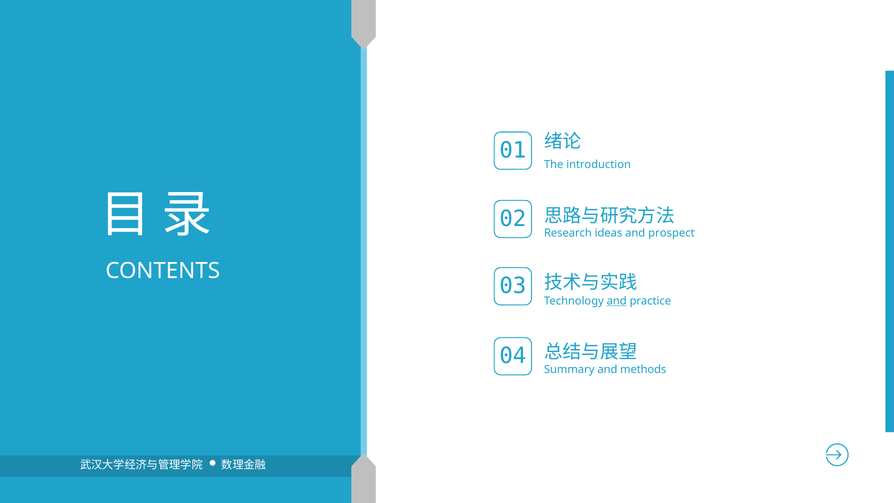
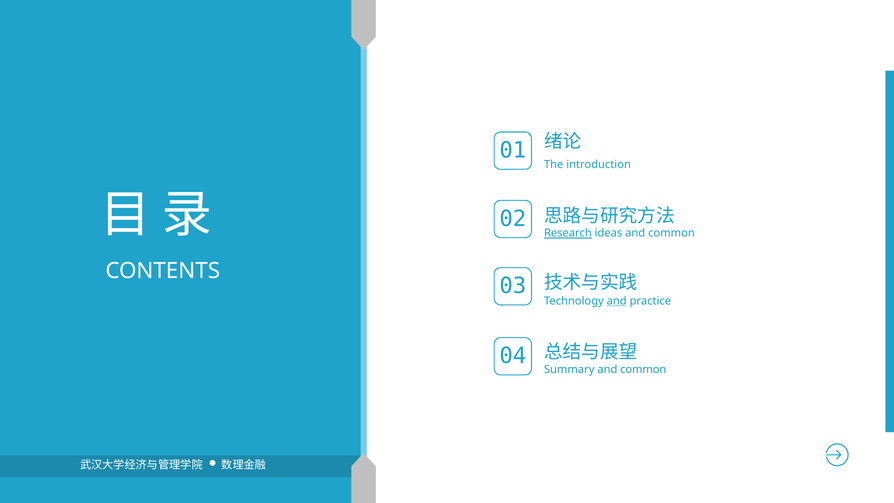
Research underline: none -> present
ideas and prospect: prospect -> common
Summary and methods: methods -> common
